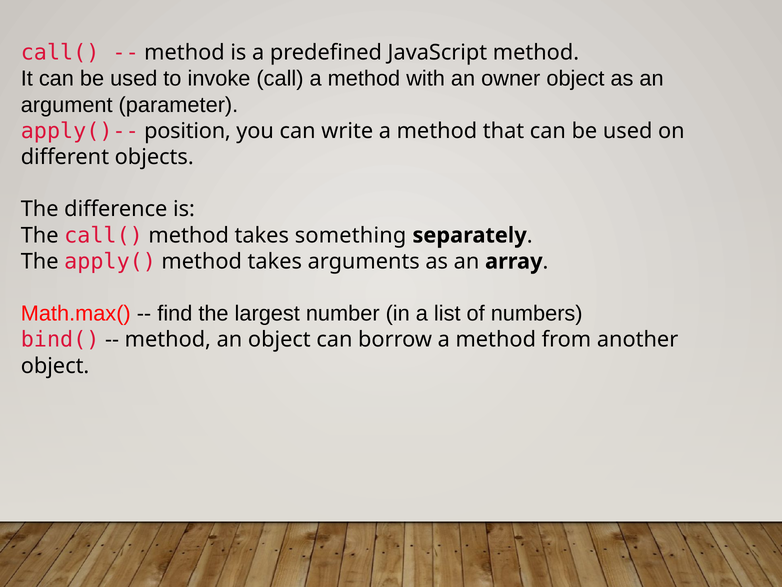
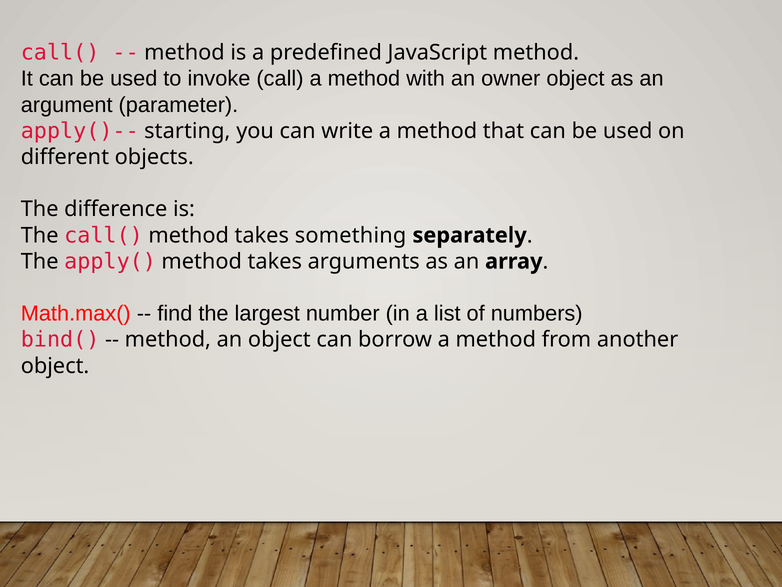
position: position -> starting
